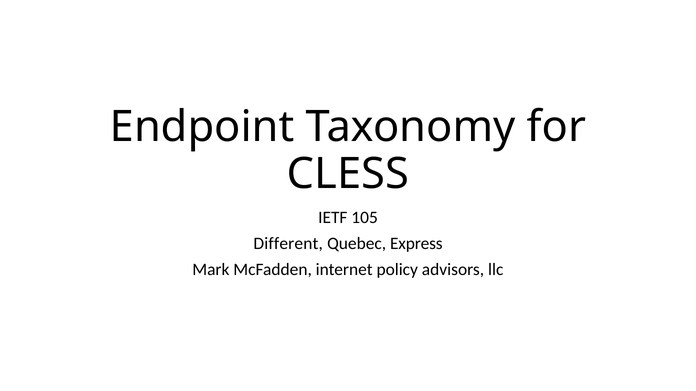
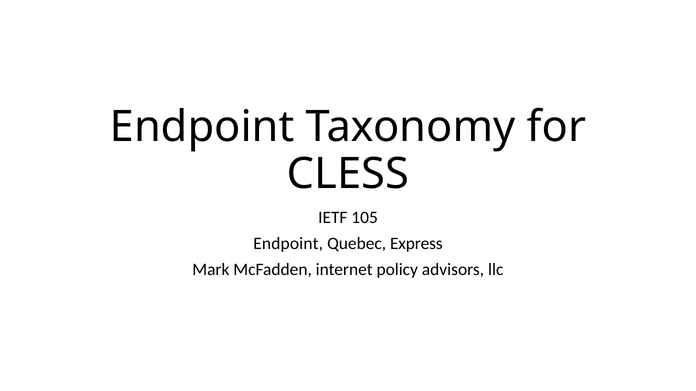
Different at (288, 244): Different -> Endpoint
